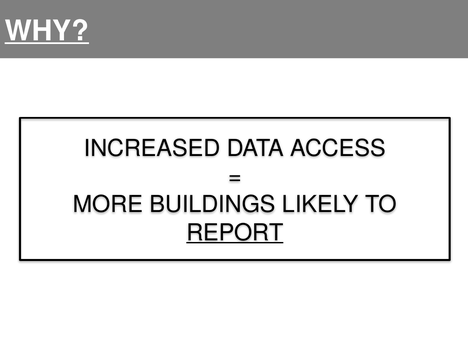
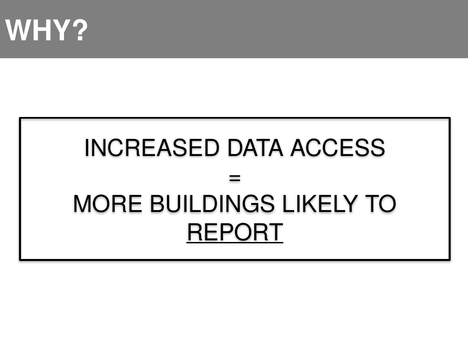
WHY underline: present -> none
